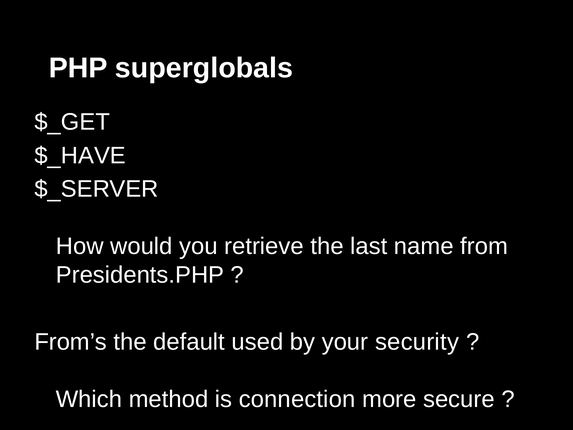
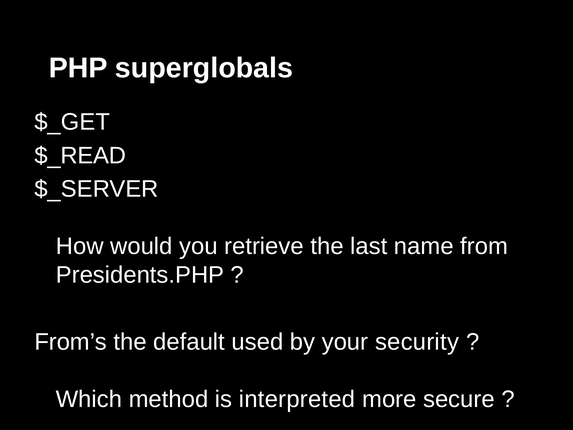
$_HAVE: $_HAVE -> $_READ
connection: connection -> interpreted
